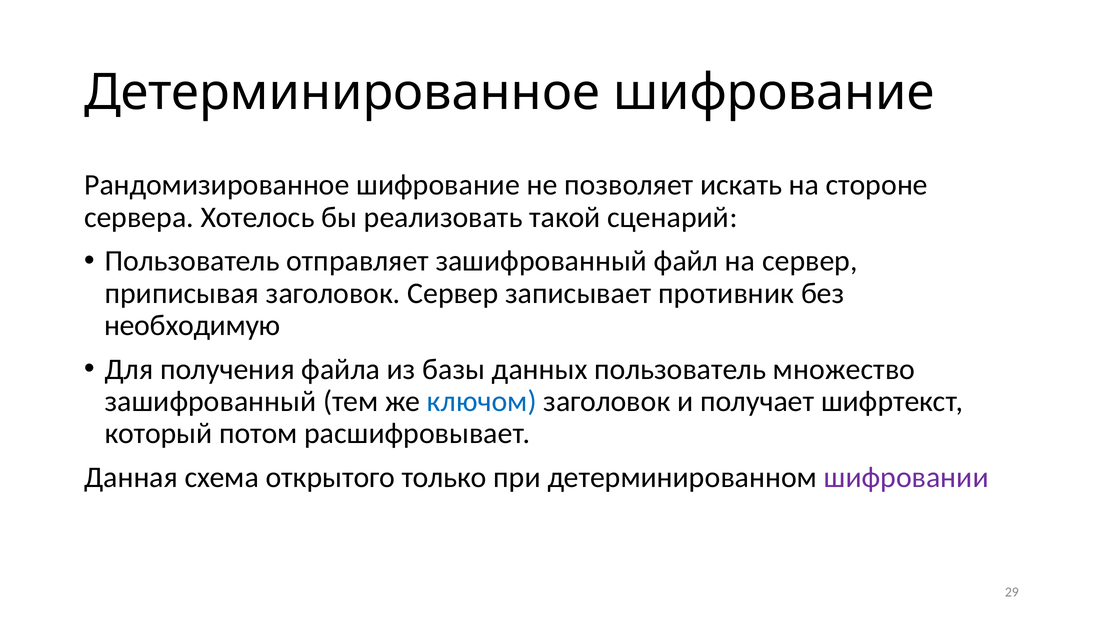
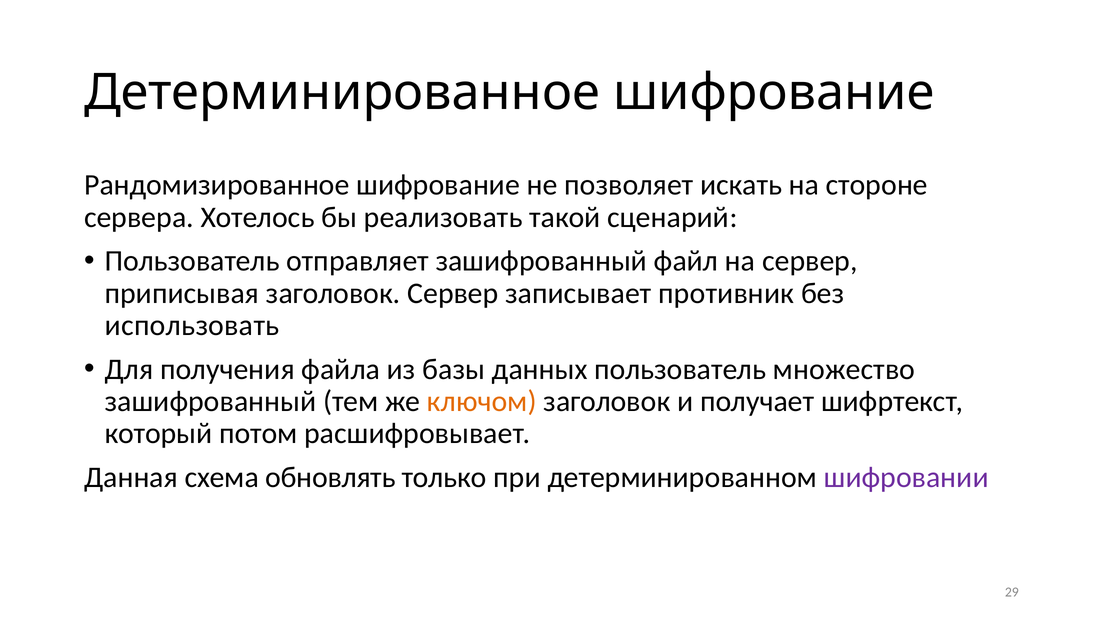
необходимую: необходимую -> использовать
ключом colour: blue -> orange
открытого: открытого -> обновлять
